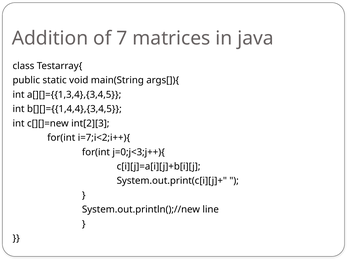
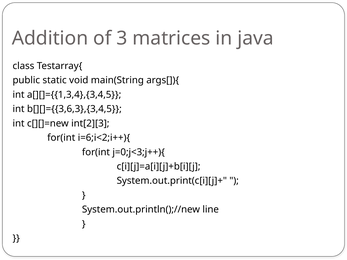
7: 7 -> 3
b[][]={{1,4,4},{3,4,5: b[][]={{1,4,4},{3,4,5 -> b[][]={{3,6,3},{3,4,5
i=7;i<2;i++){: i=7;i<2;i++){ -> i=6;i<2;i++){
